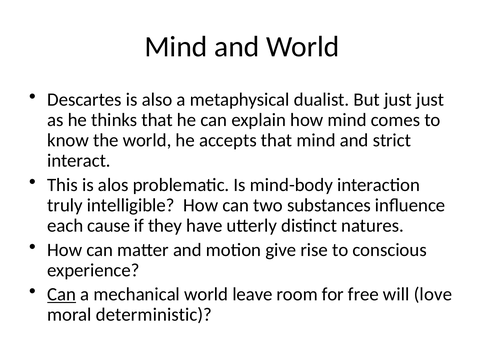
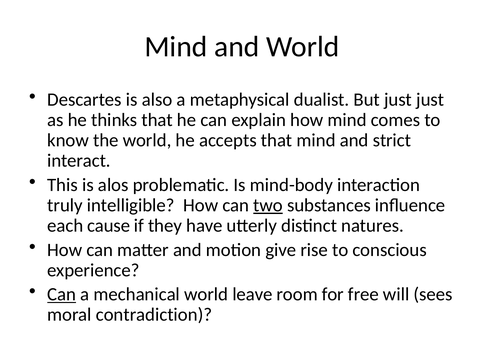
two underline: none -> present
love: love -> sees
deterministic: deterministic -> contradiction
